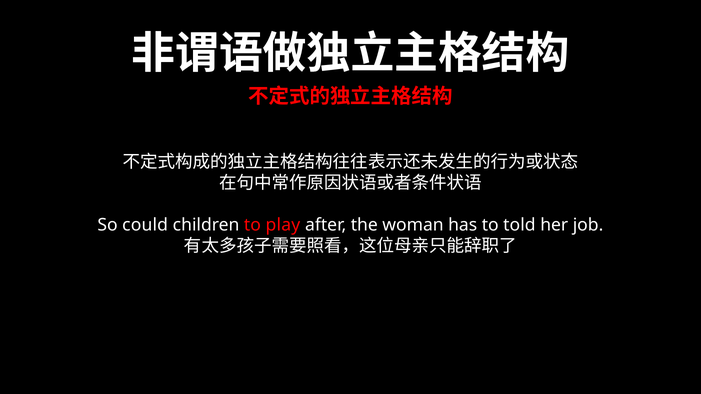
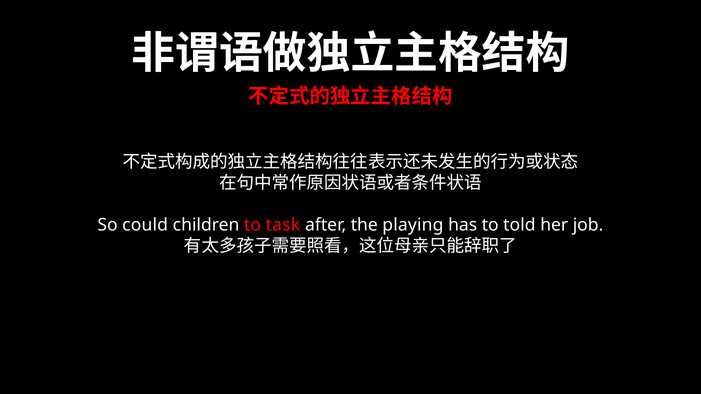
play: play -> task
woman: woman -> playing
